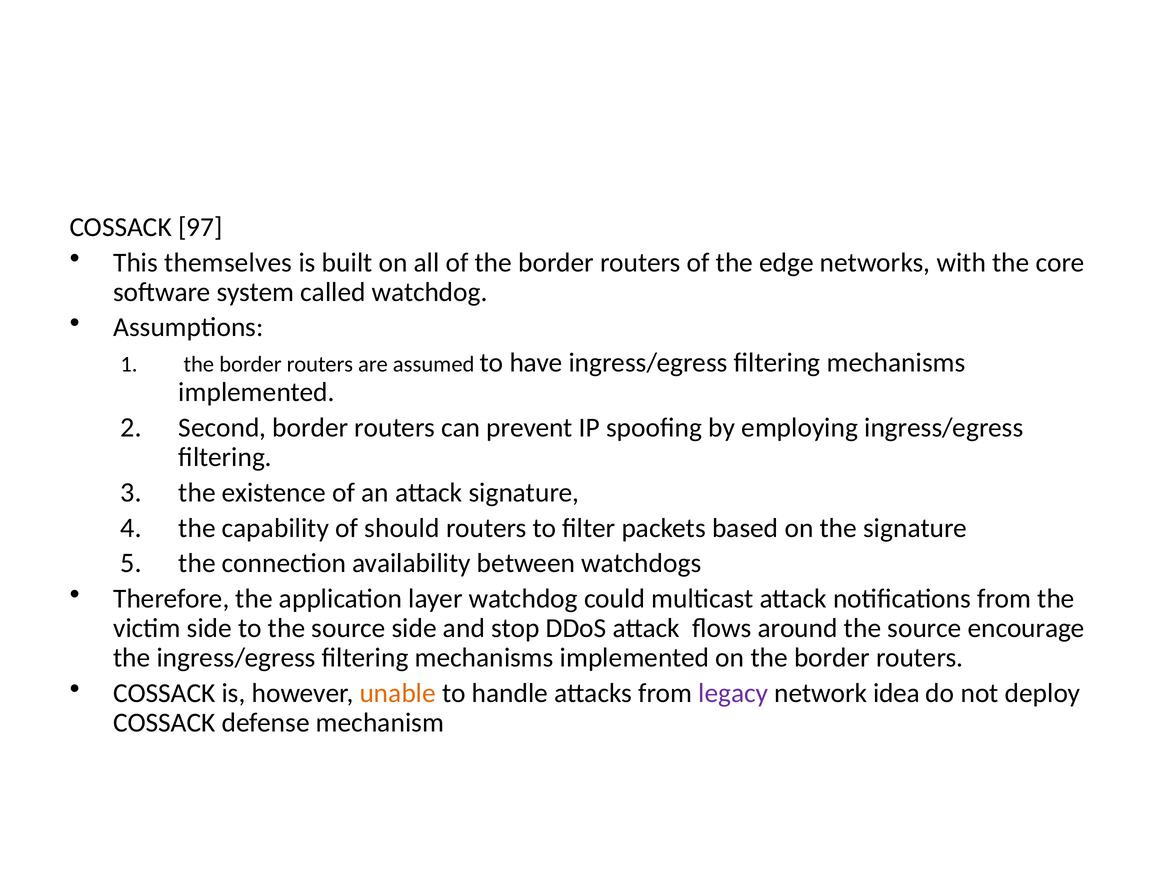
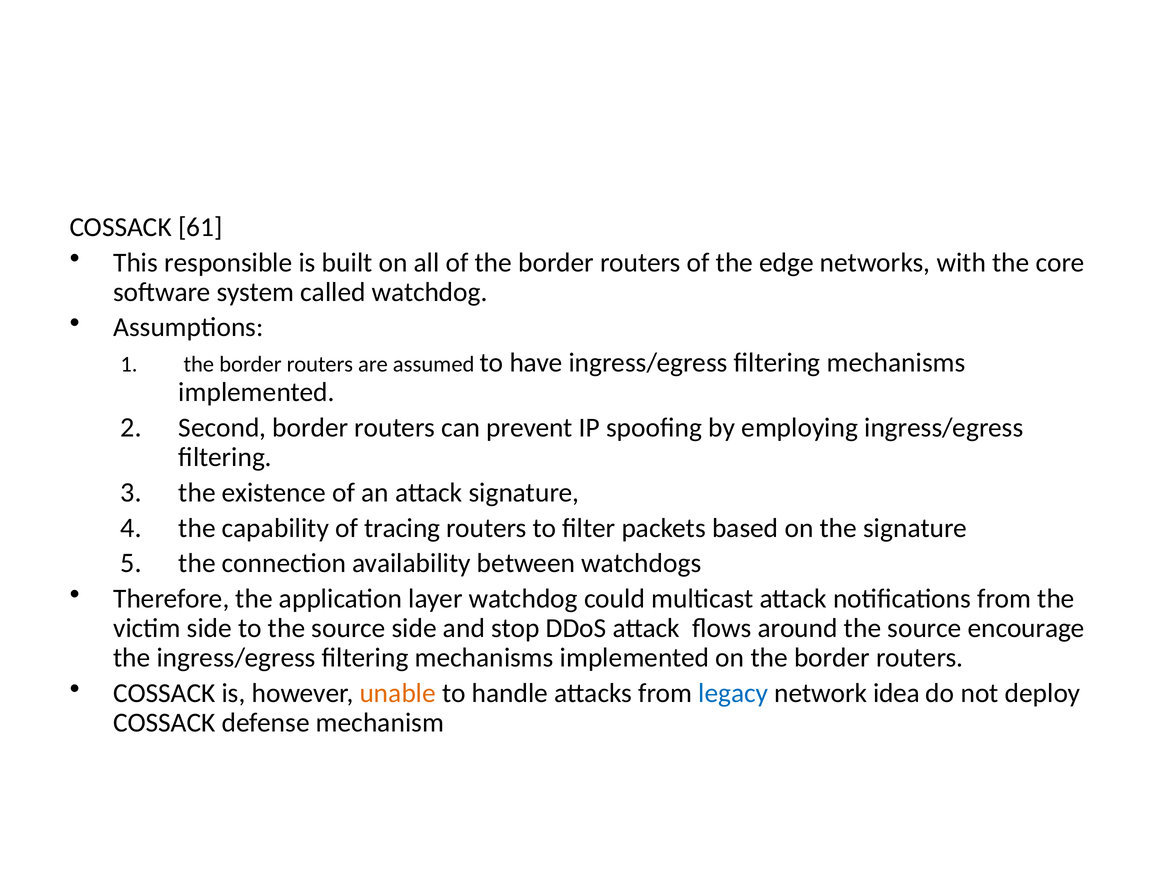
97: 97 -> 61
themselves: themselves -> responsible
should: should -> tracing
legacy colour: purple -> blue
